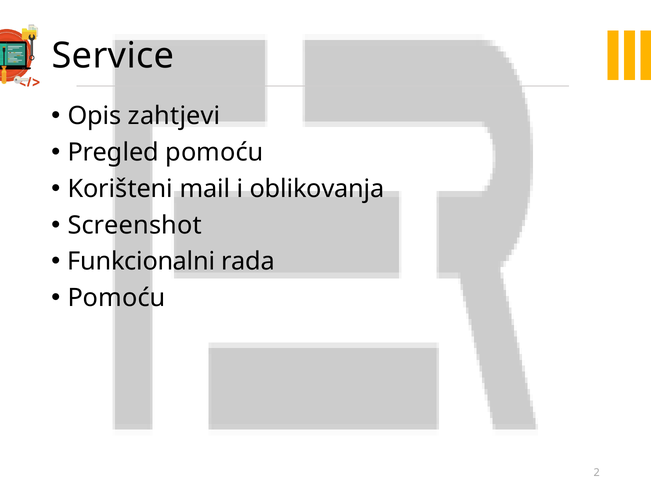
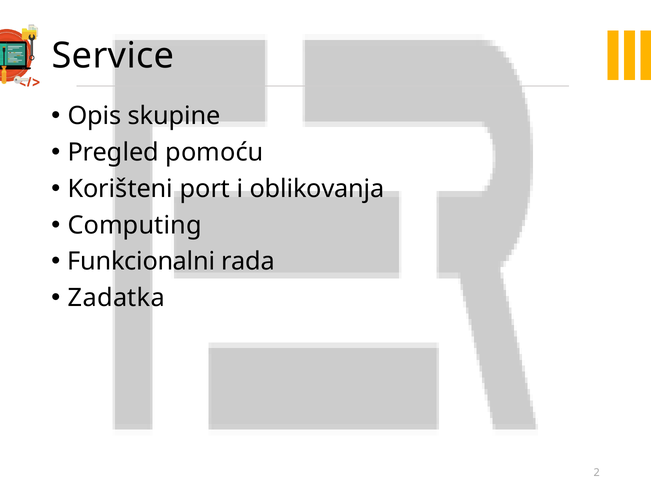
zahtjevi: zahtjevi -> skupine
mail: mail -> port
Screenshot: Screenshot -> Computing
Pomoću at (116, 298): Pomoću -> Zadatka
